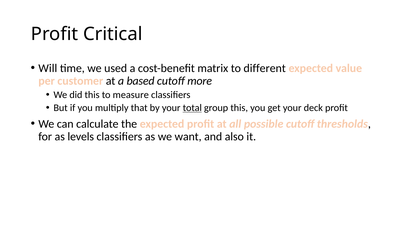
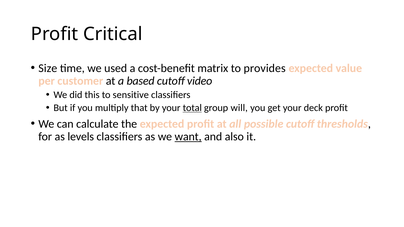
Will: Will -> Size
different: different -> provides
more: more -> video
measure: measure -> sensitive
group this: this -> will
want underline: none -> present
